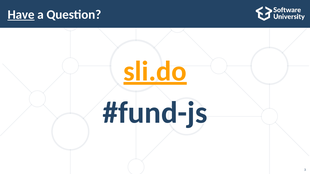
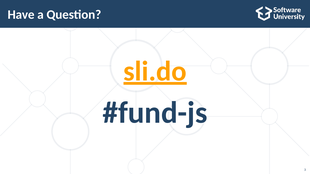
Have underline: present -> none
